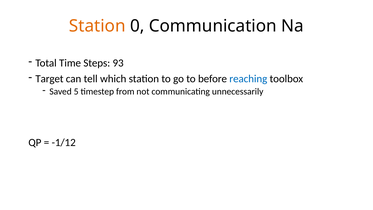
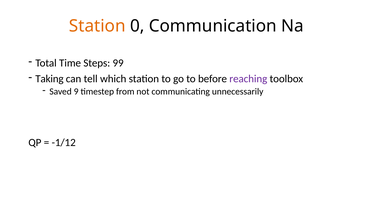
93: 93 -> 99
Target: Target -> Taking
reaching colour: blue -> purple
5: 5 -> 9
